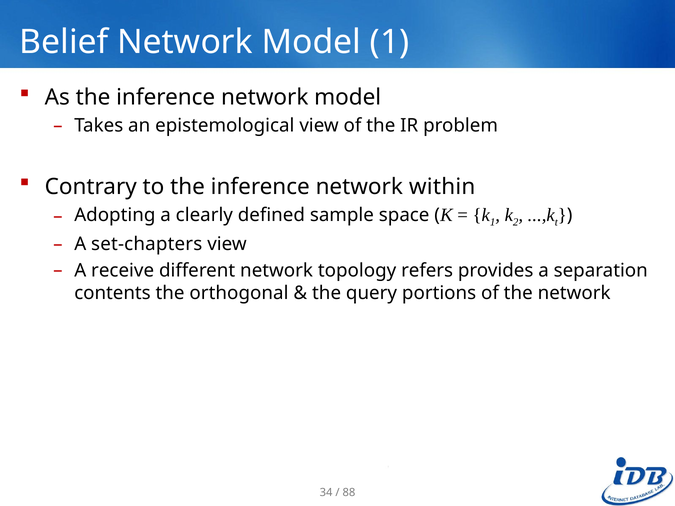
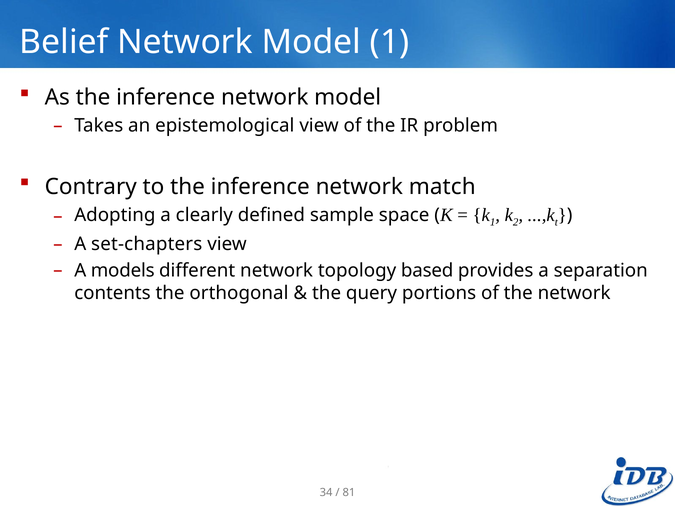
within: within -> match
receive: receive -> models
refers: refers -> based
88: 88 -> 81
